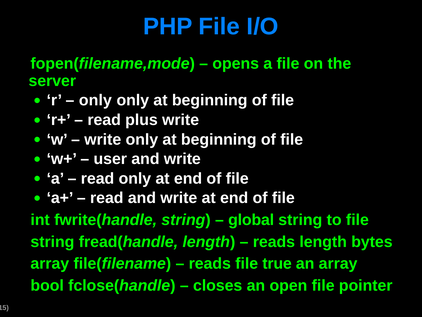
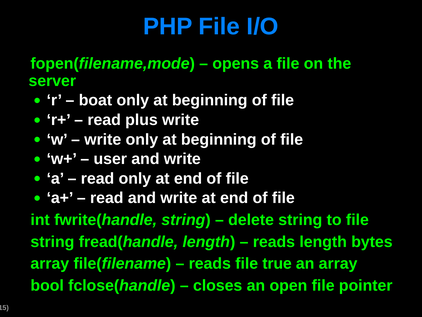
only at (95, 100): only -> boat
global: global -> delete
